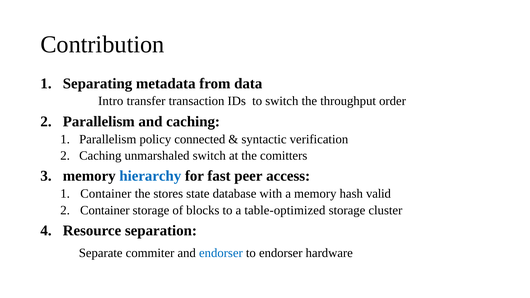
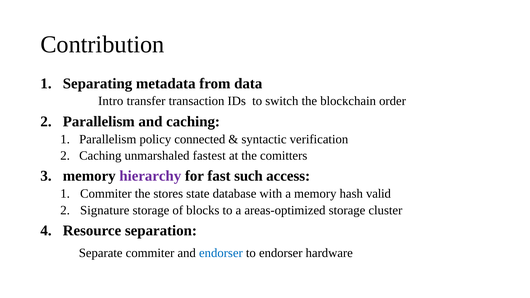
throughput: throughput -> blockchain
unmarshaled switch: switch -> fastest
hierarchy colour: blue -> purple
peer: peer -> such
Container at (106, 194): Container -> Commiter
Container at (105, 210): Container -> Signature
table-optimized: table-optimized -> areas-optimized
